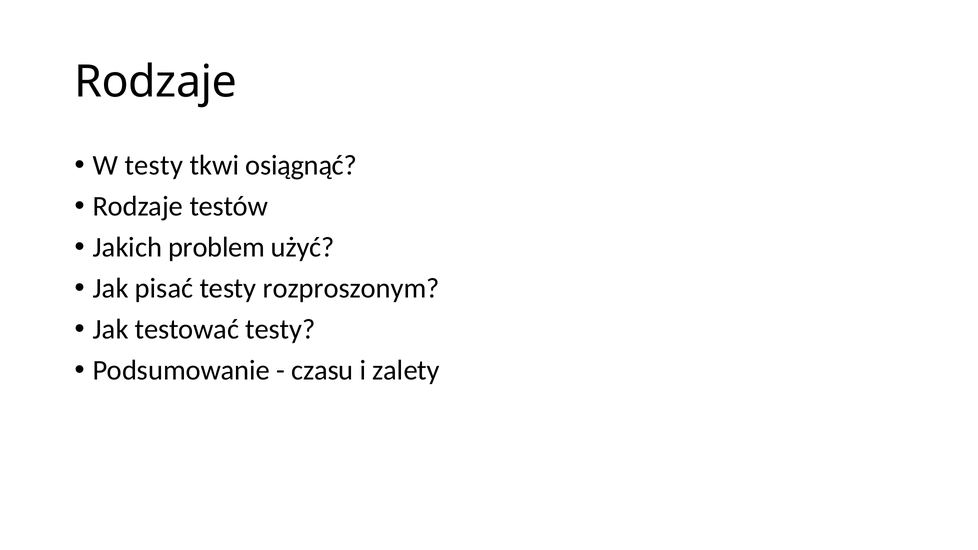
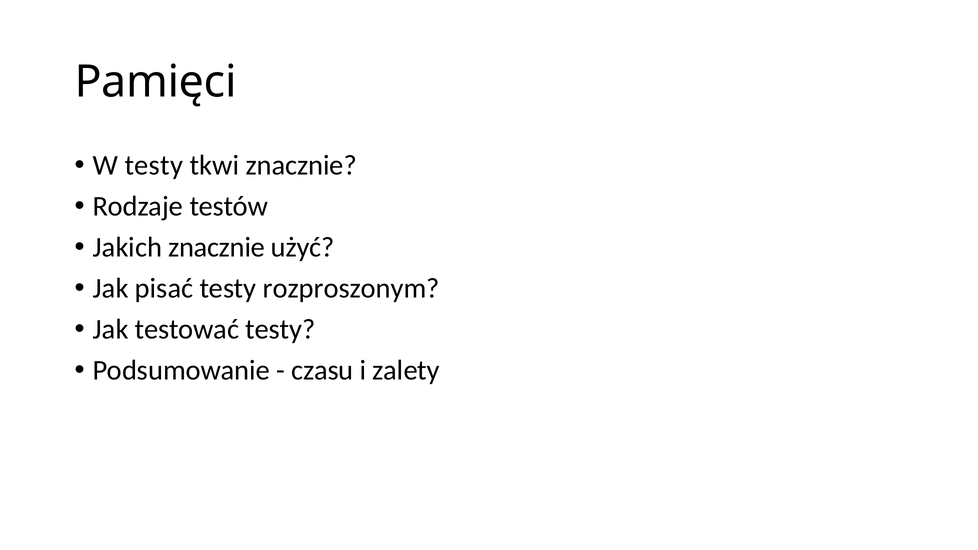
Rodzaje at (156, 82): Rodzaje -> Pamięci
tkwi osiągnąć: osiągnąć -> znacznie
Jakich problem: problem -> znacznie
